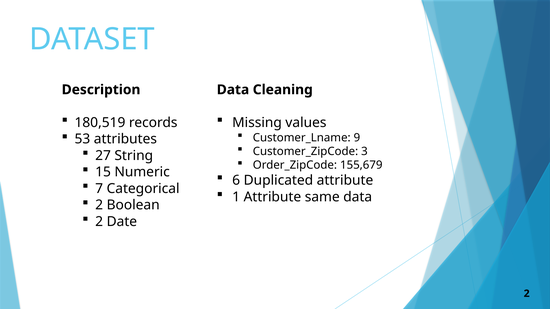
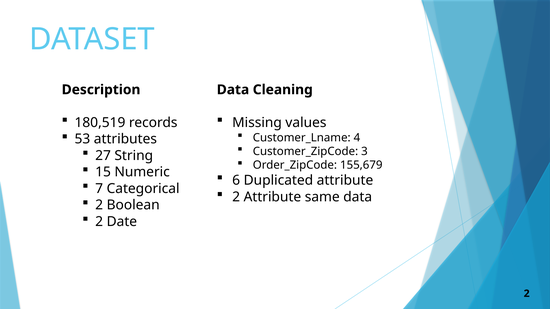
9: 9 -> 4
1 at (236, 197): 1 -> 2
